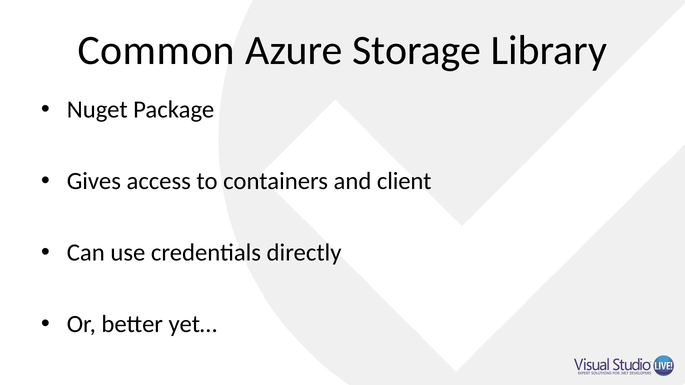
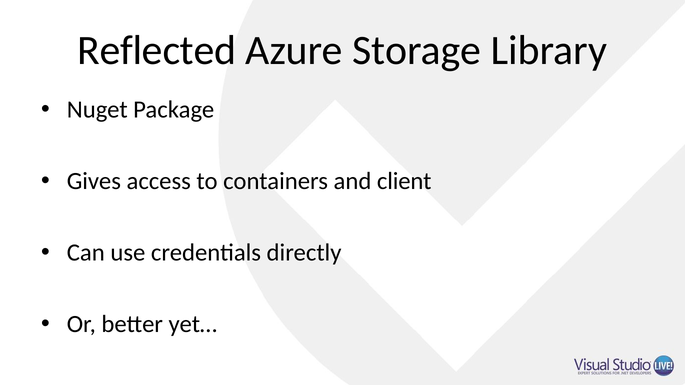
Common: Common -> Reflected
